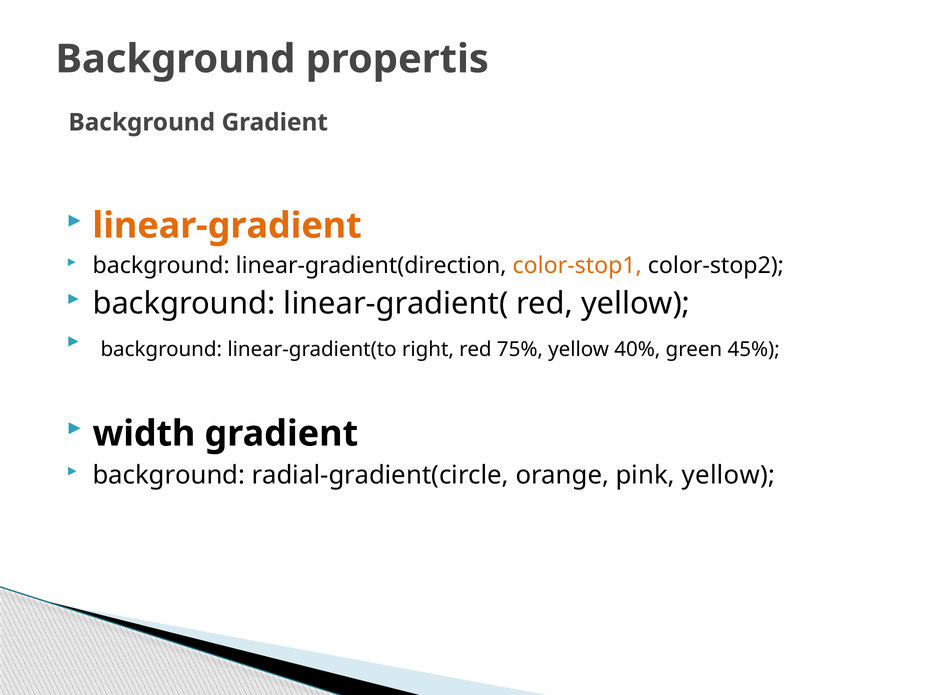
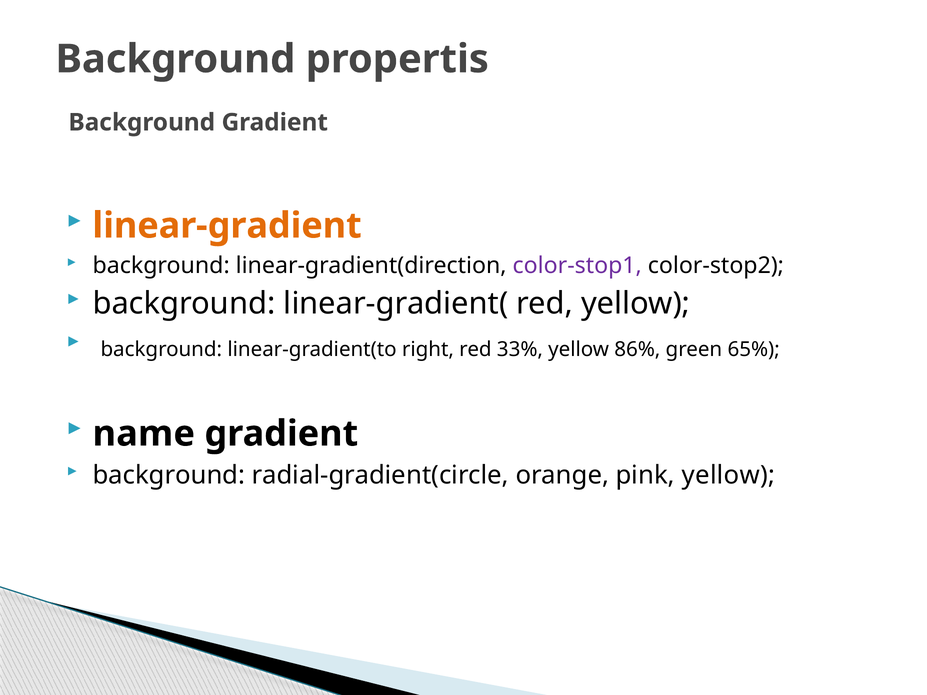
color-stop1 colour: orange -> purple
75%: 75% -> 33%
40%: 40% -> 86%
45%: 45% -> 65%
width: width -> name
